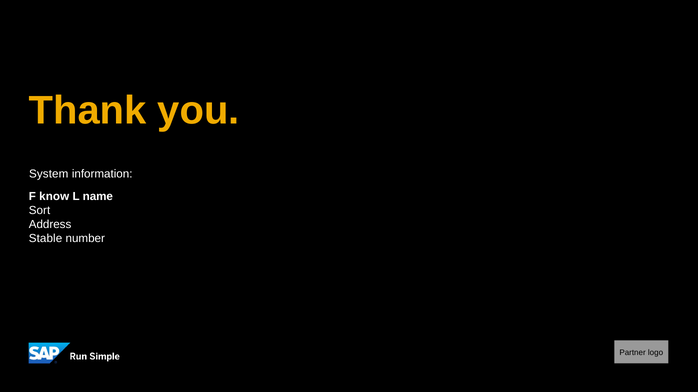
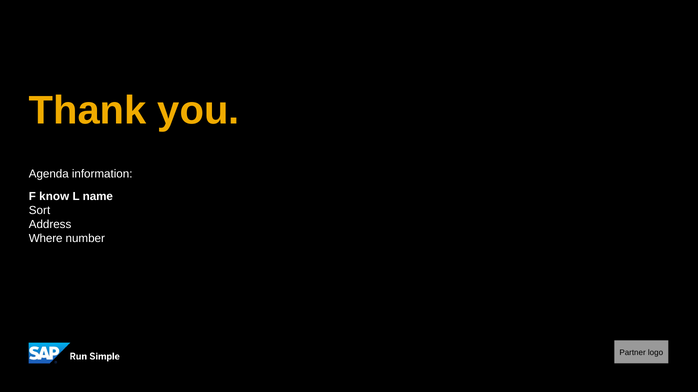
System: System -> Agenda
Stable: Stable -> Where
